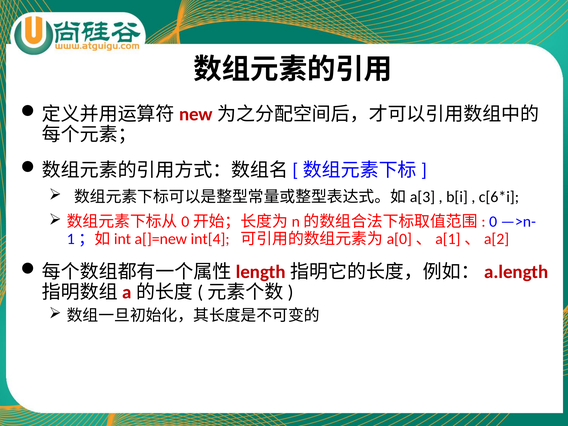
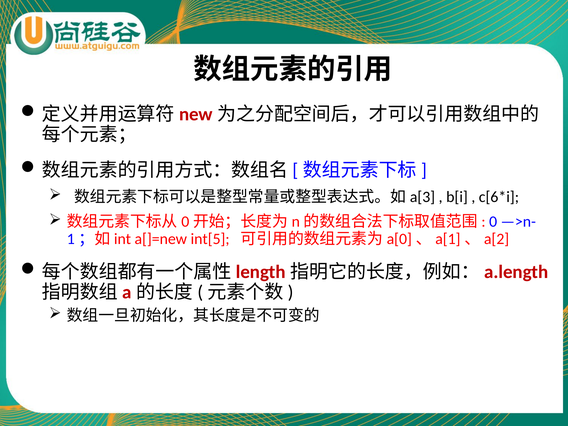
int[4: int[4 -> int[5
